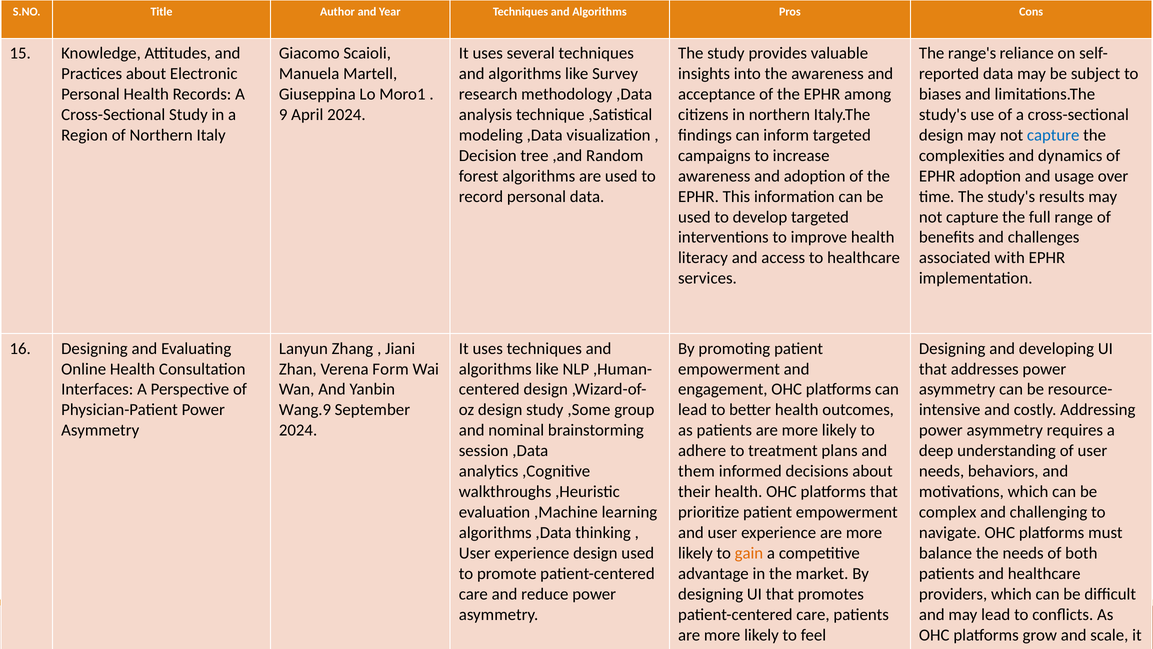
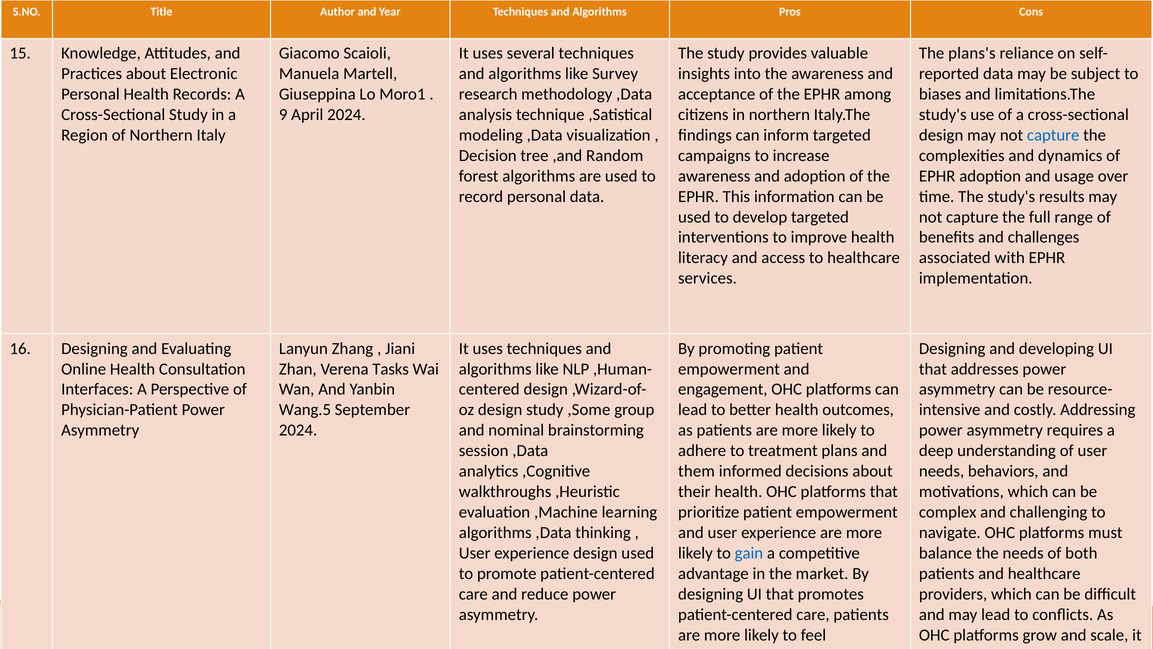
range's: range's -> plans's
Form: Form -> Tasks
Wang.9: Wang.9 -> Wang.5
gain colour: orange -> blue
